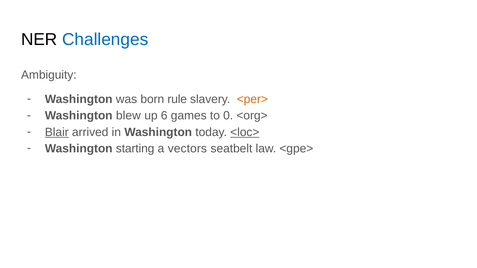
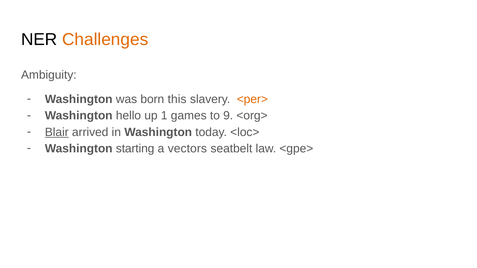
Challenges colour: blue -> orange
rule: rule -> this
blew: blew -> hello
6: 6 -> 1
0: 0 -> 9
<loc> underline: present -> none
